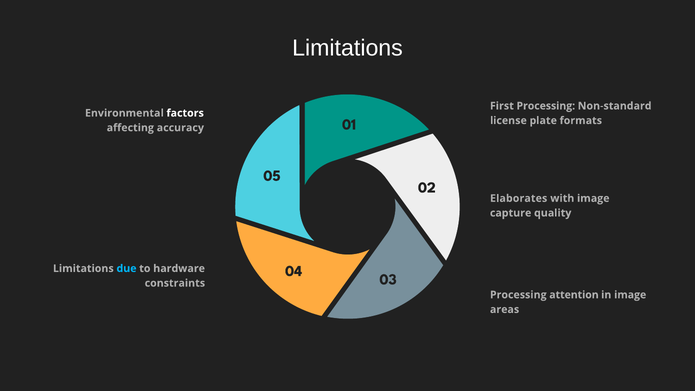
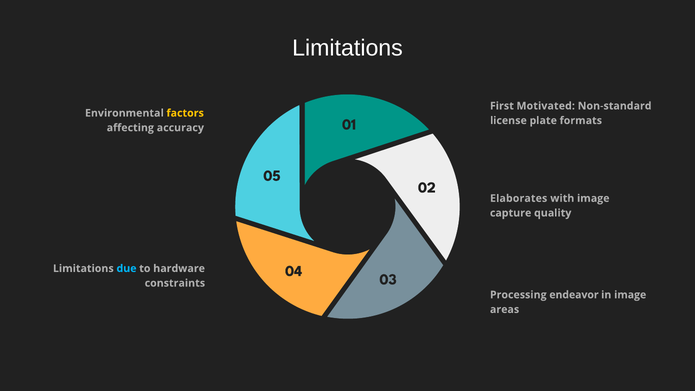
First Processing: Processing -> Motivated
factors colour: white -> yellow
attention: attention -> endeavor
